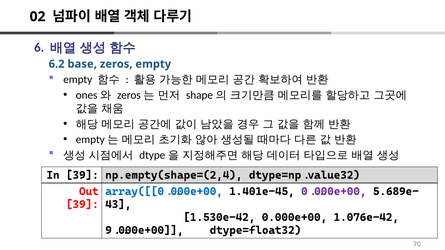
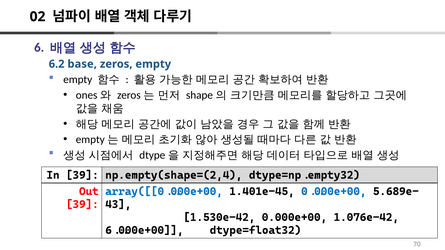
dtype=np.value32: dtype=np.value32 -> dtype=np.empty32
0.000e+00 at (334, 192) colour: purple -> blue
9.000e+00: 9.000e+00 -> 6.000e+00
